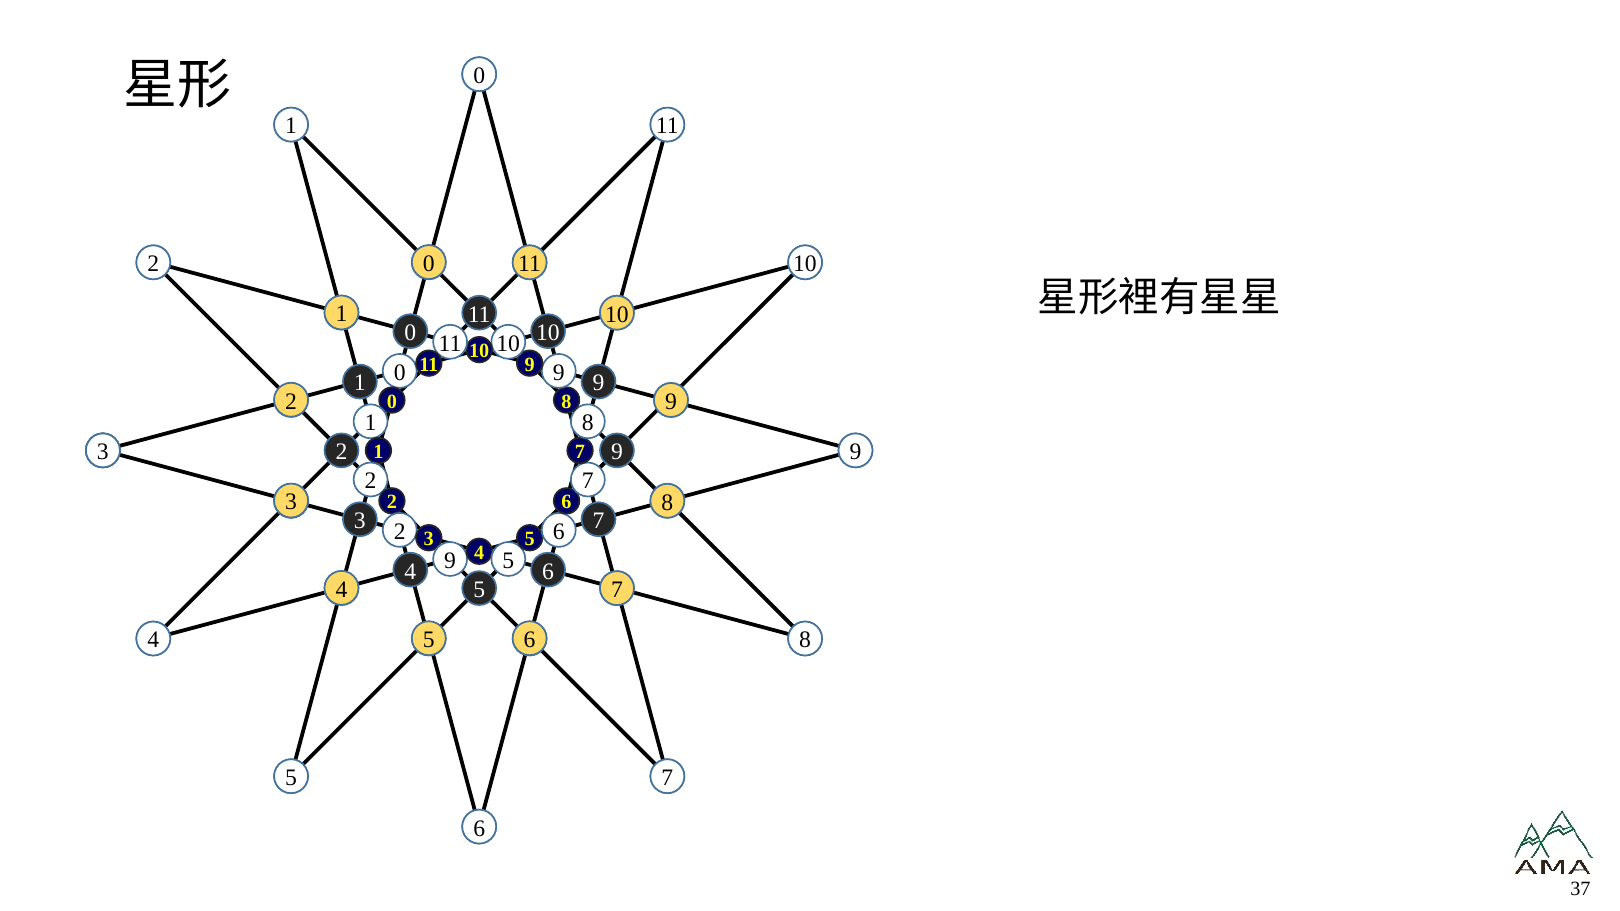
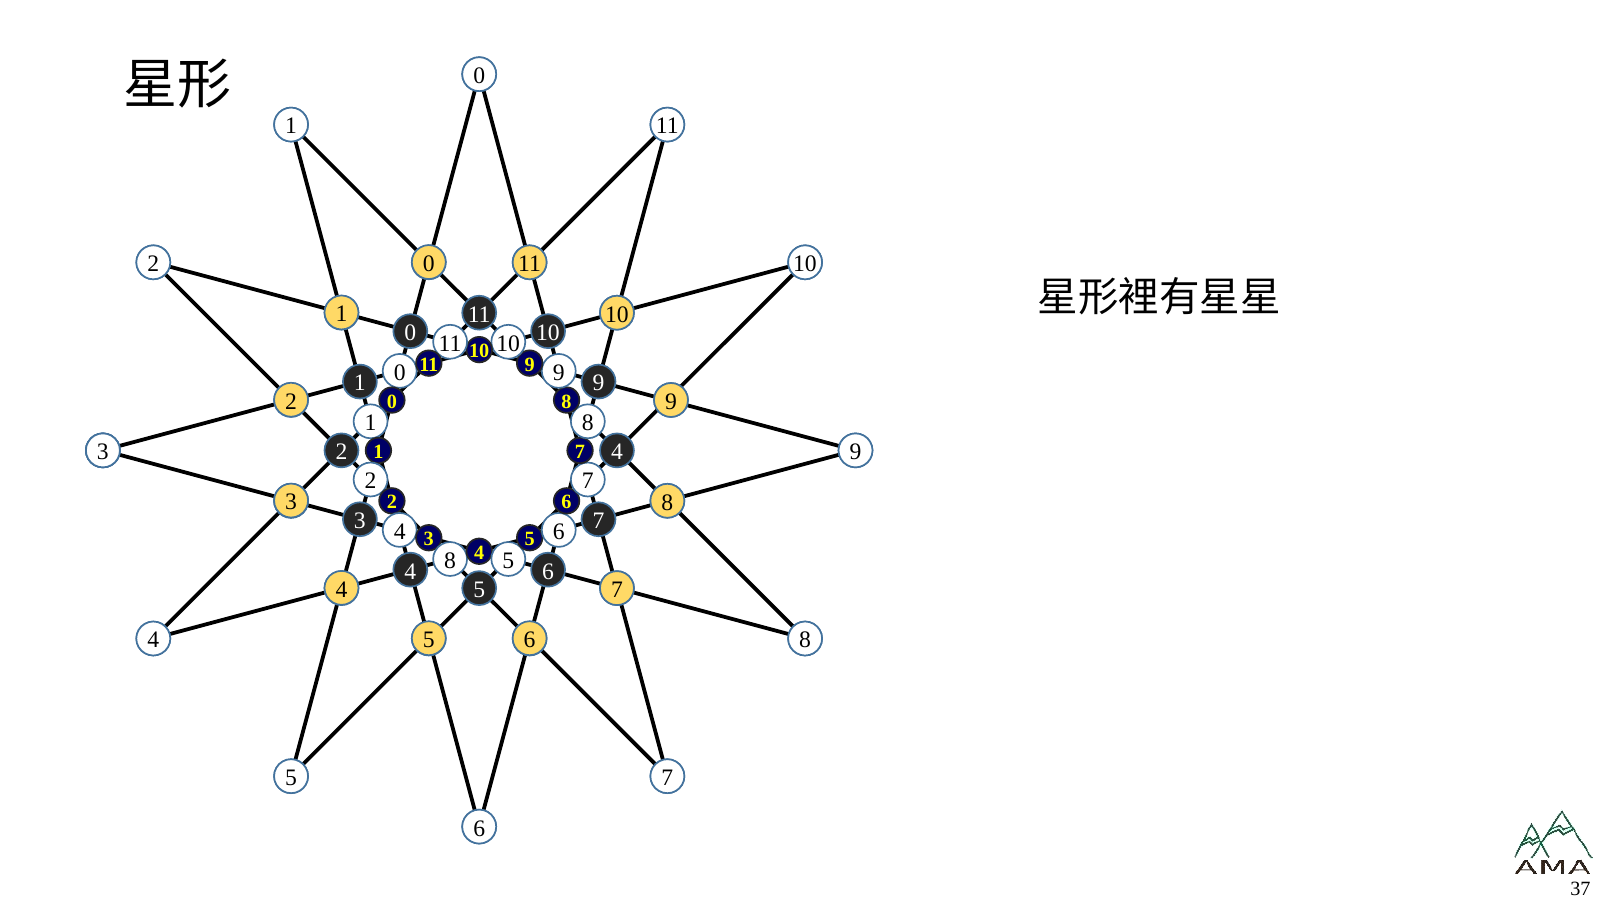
7 9: 9 -> 4
2 at (400, 532): 2 -> 4
9 at (450, 561): 9 -> 8
